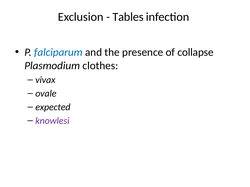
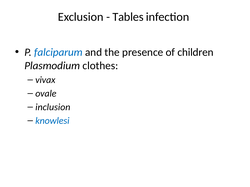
collapse: collapse -> children
expected: expected -> inclusion
knowlesi colour: purple -> blue
